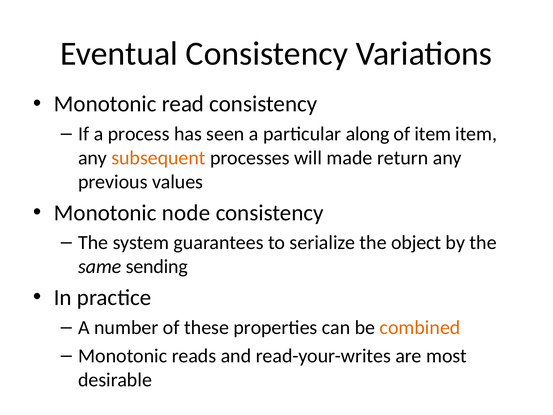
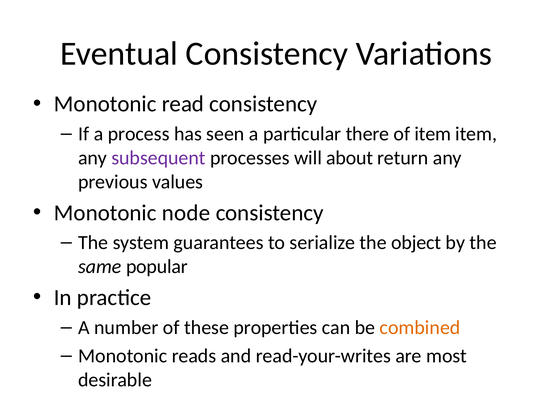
along: along -> there
subsequent colour: orange -> purple
made: made -> about
sending: sending -> popular
